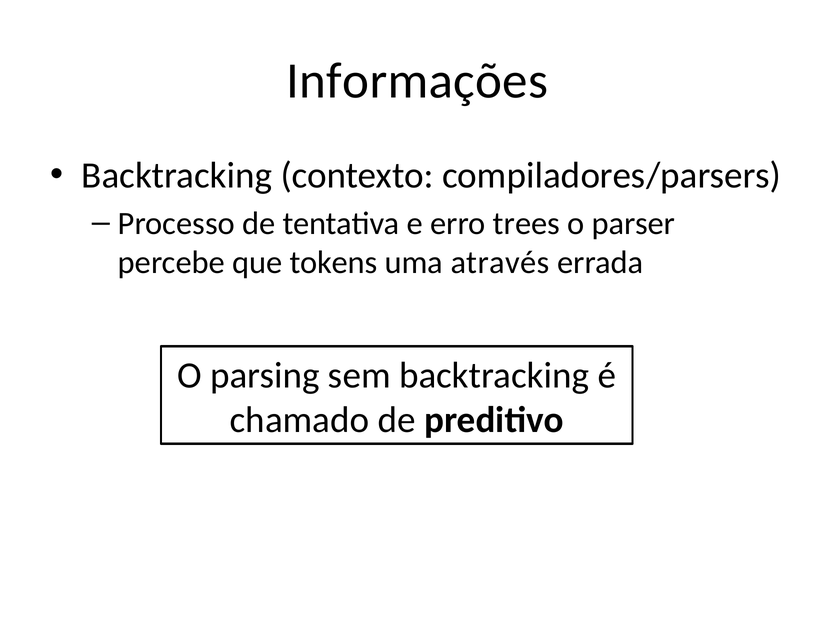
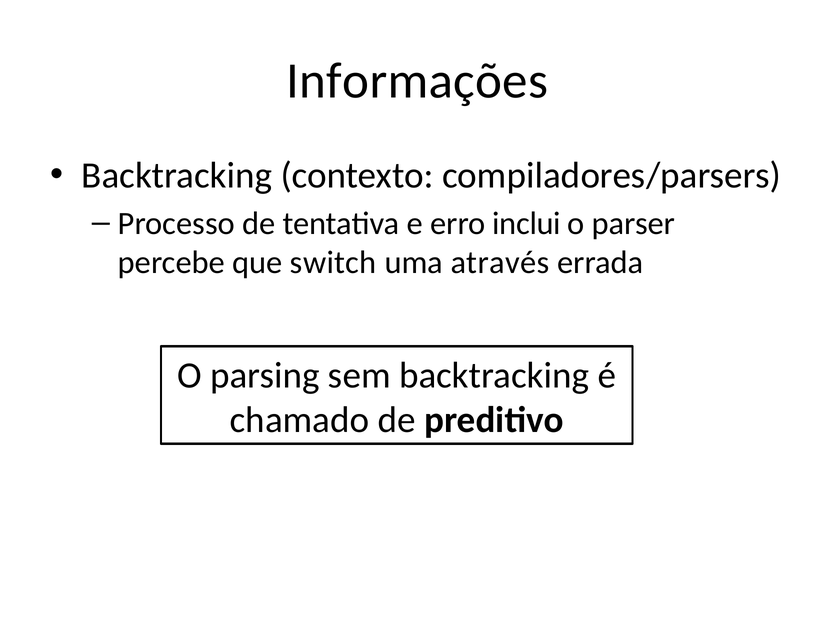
trees: trees -> inclui
tokens: tokens -> switch
